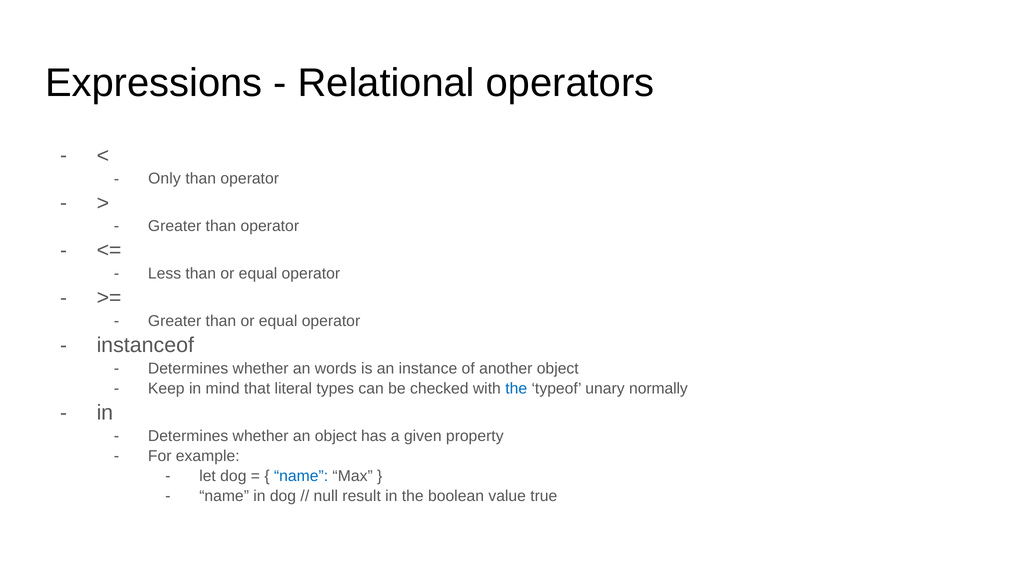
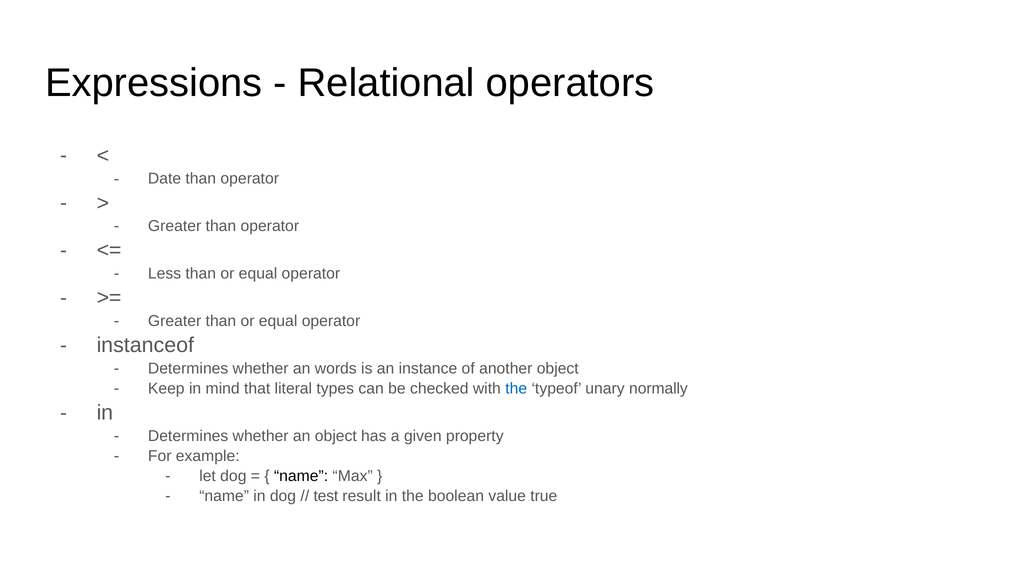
Only: Only -> Date
name at (301, 476) colour: blue -> black
null: null -> test
